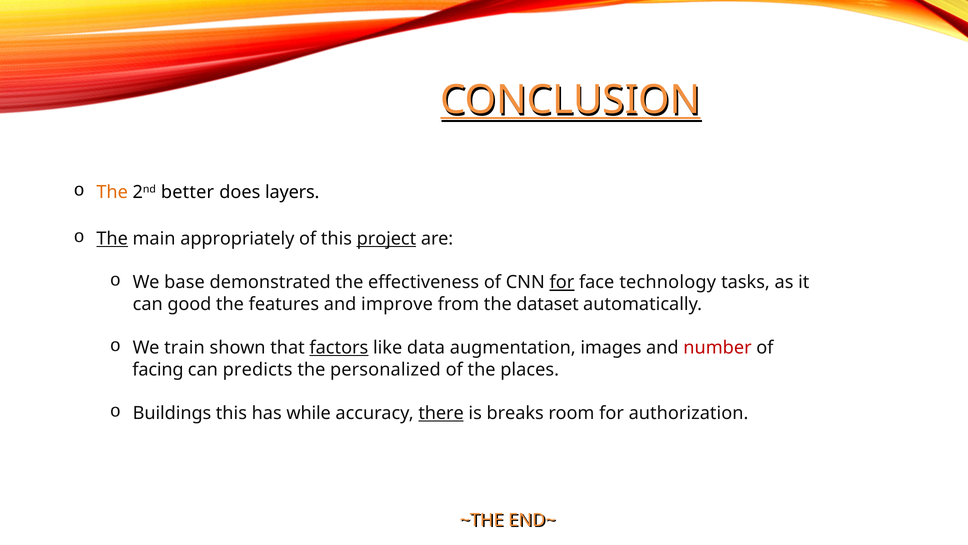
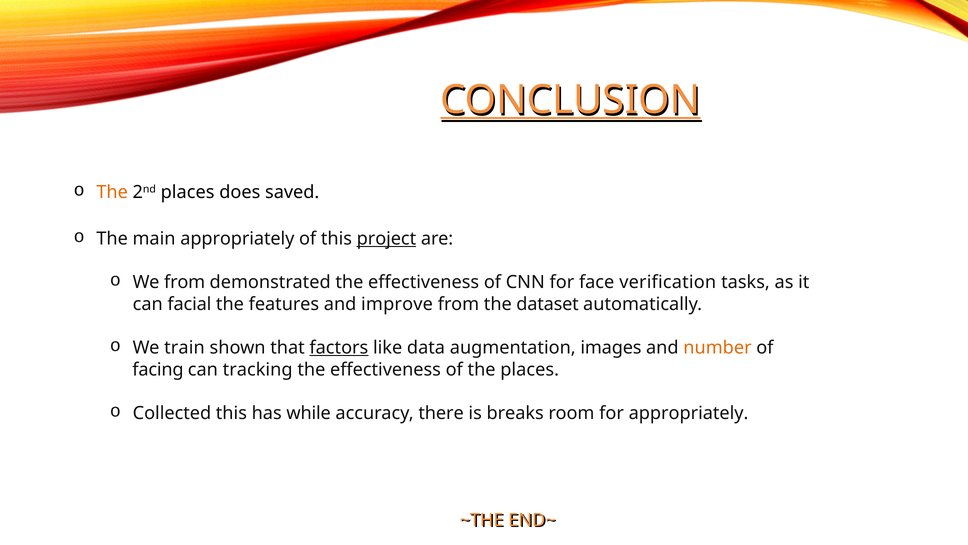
2nd better: better -> places
layers: layers -> saved
The at (112, 239) underline: present -> none
We base: base -> from
for at (562, 282) underline: present -> none
technology: technology -> verification
good: good -> facial
number colour: red -> orange
predicts: predicts -> tracking
personalized at (385, 369): personalized -> effectiveness
Buildings: Buildings -> Collected
there underline: present -> none
for authorization: authorization -> appropriately
